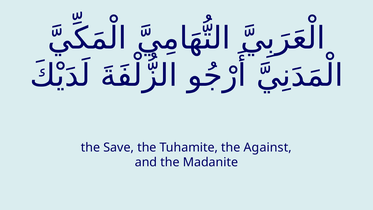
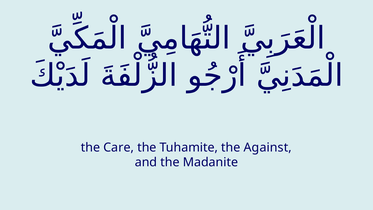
Save: Save -> Care
